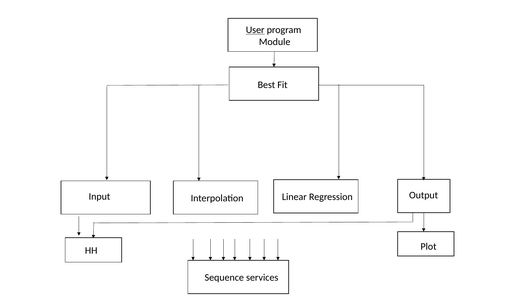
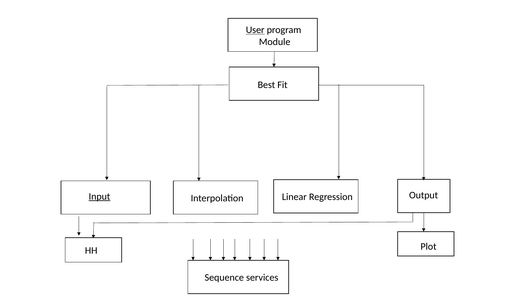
Input underline: none -> present
